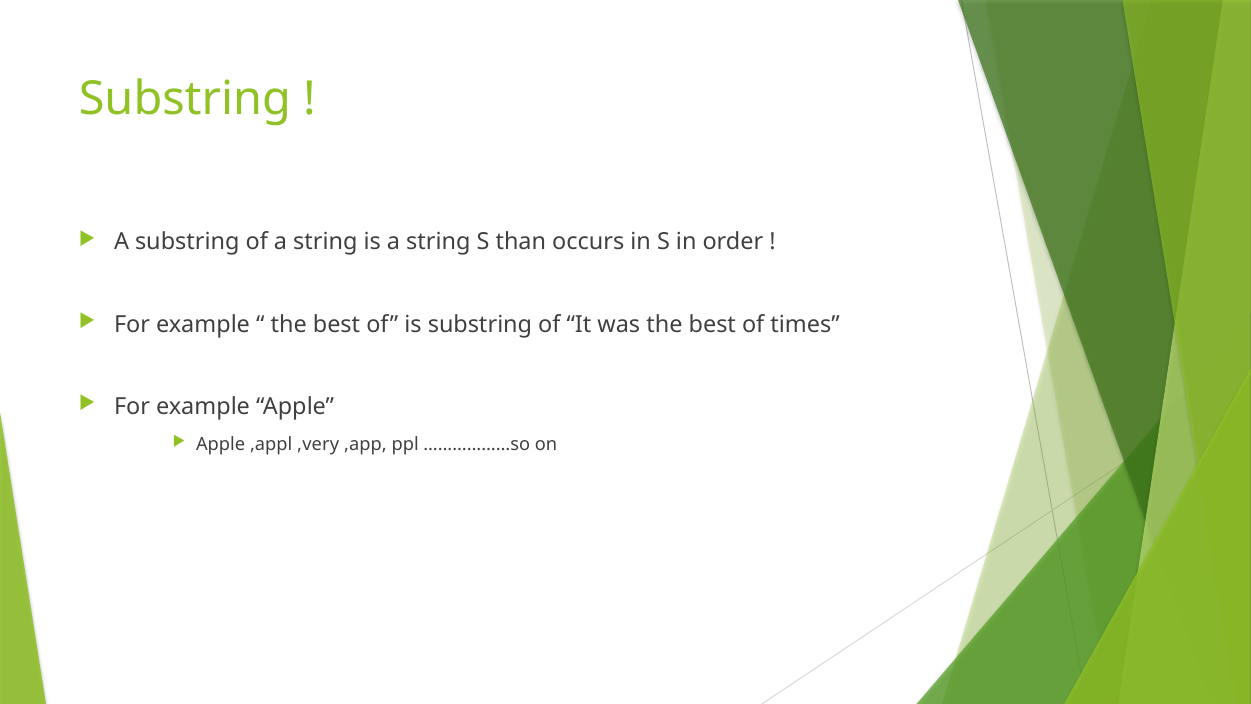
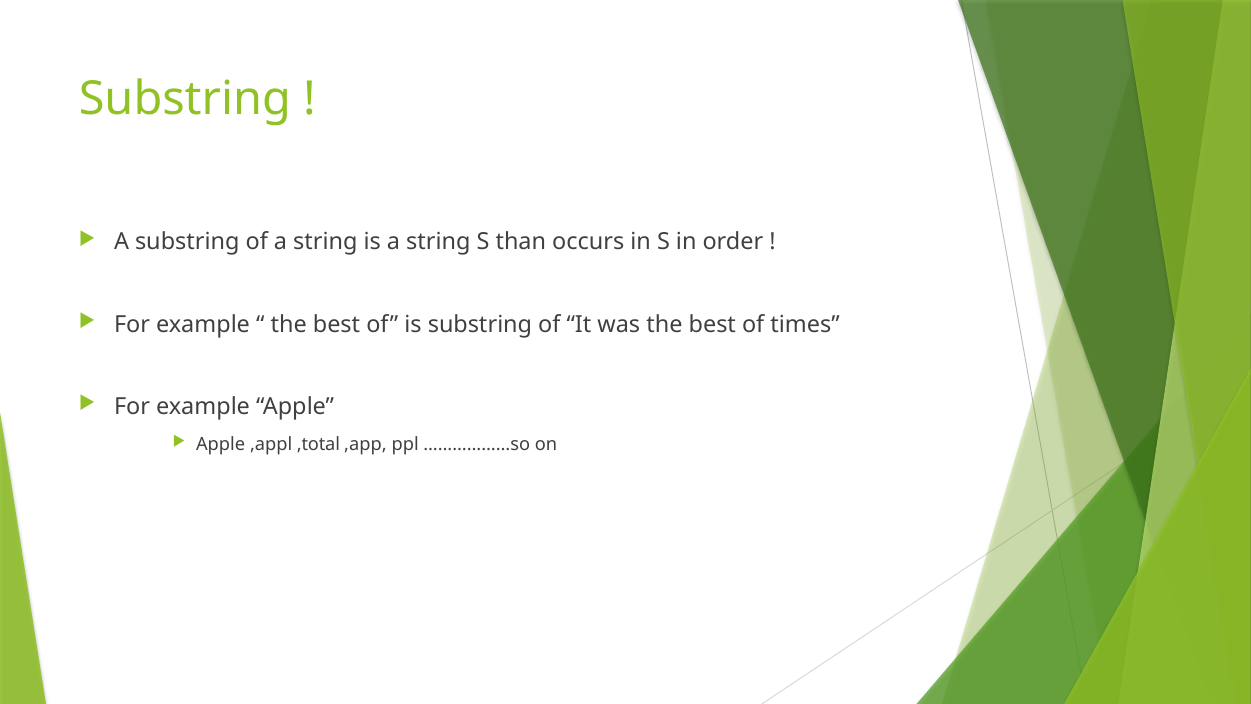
,very: ,very -> ,total
